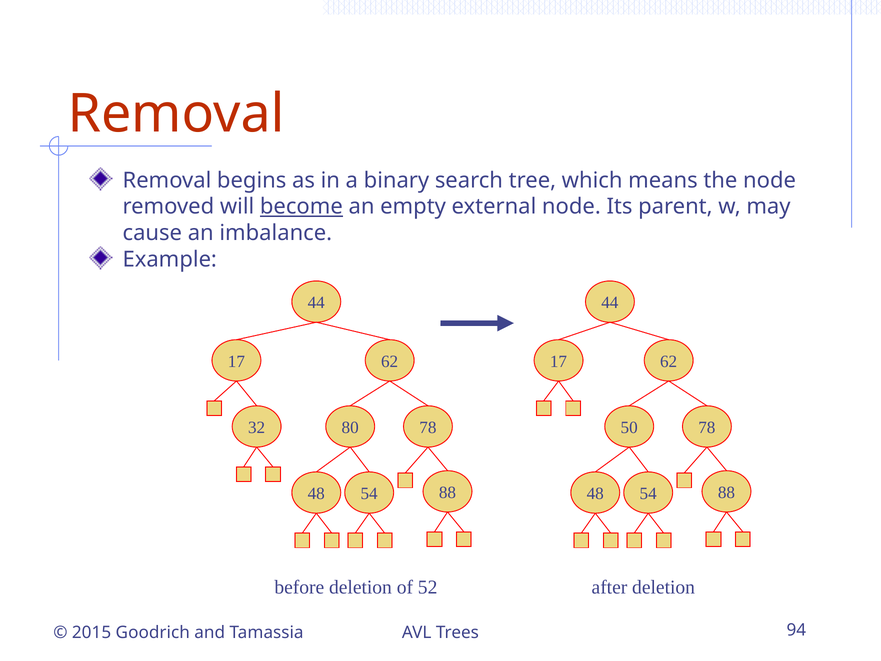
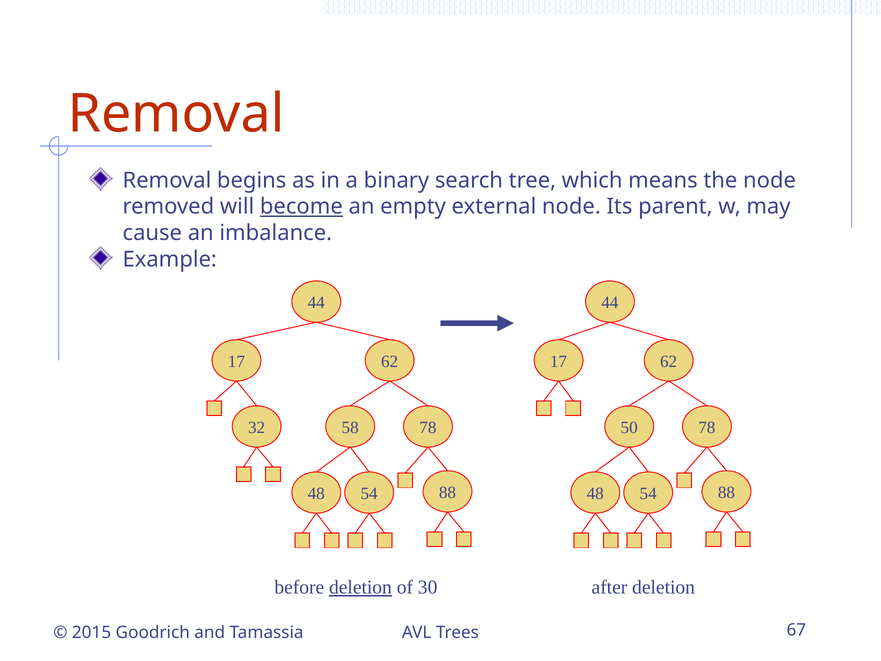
80: 80 -> 58
deletion at (360, 587) underline: none -> present
52: 52 -> 30
94: 94 -> 67
